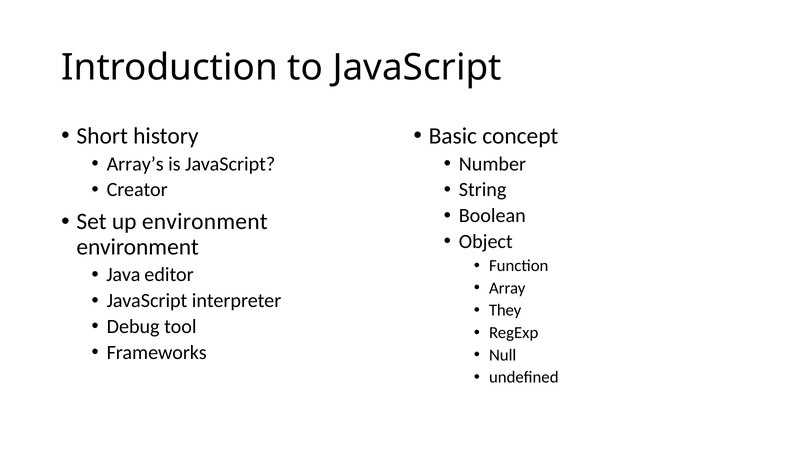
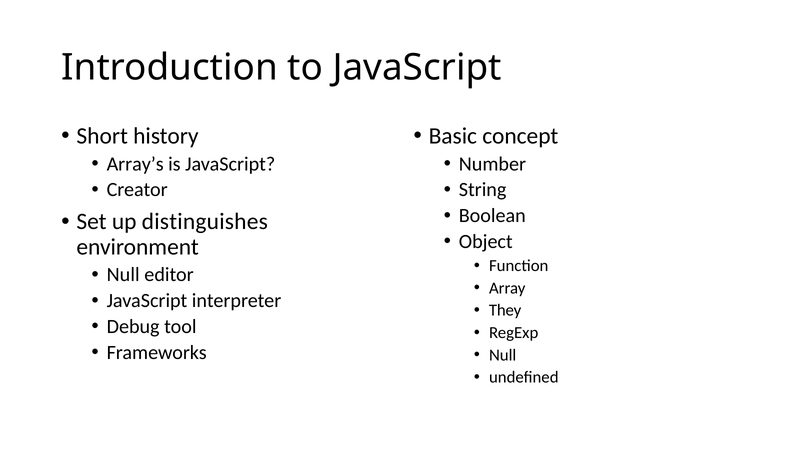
up environment: environment -> distinguishes
Java at (123, 275): Java -> Null
